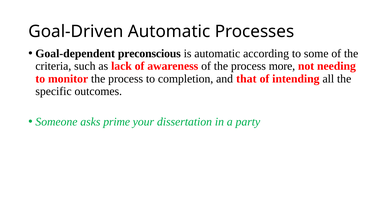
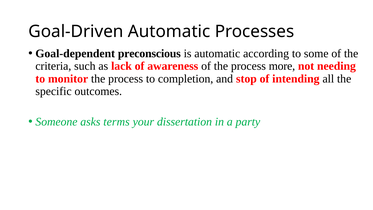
that: that -> stop
prime: prime -> terms
